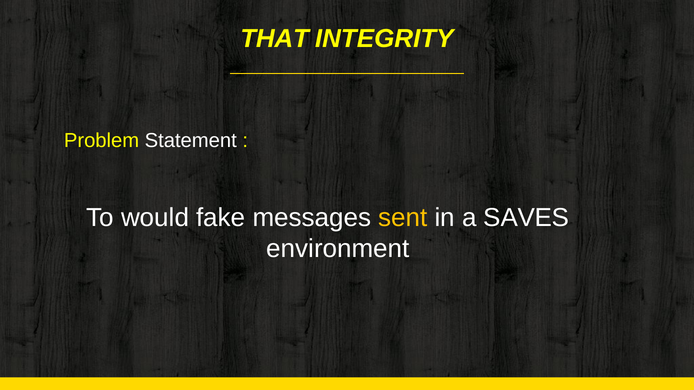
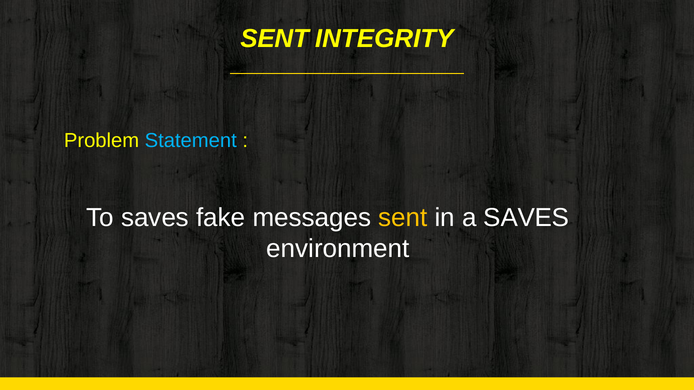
THAT at (275, 39): THAT -> SENT
Statement colour: white -> light blue
To would: would -> saves
